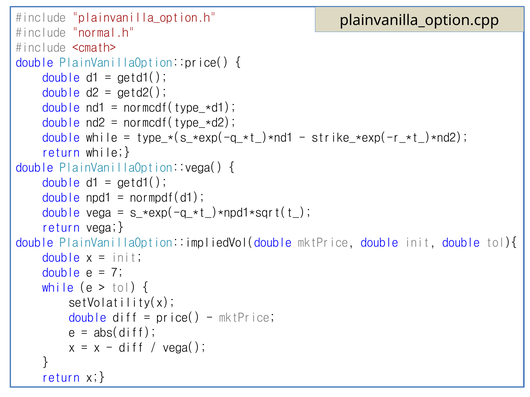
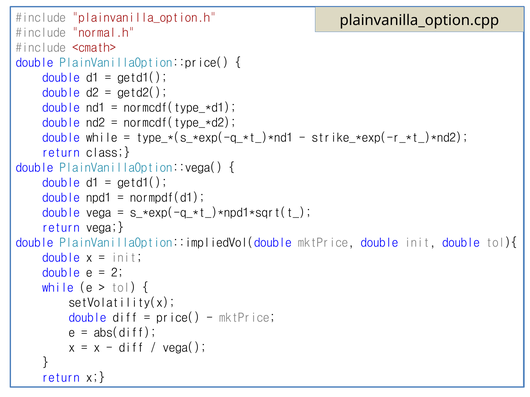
return while: while -> class
7: 7 -> 2
